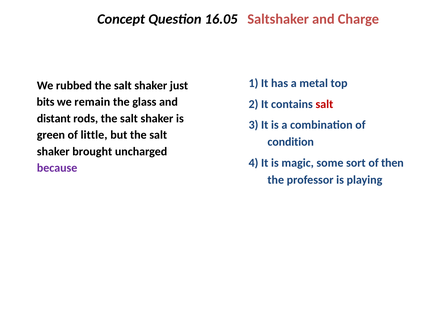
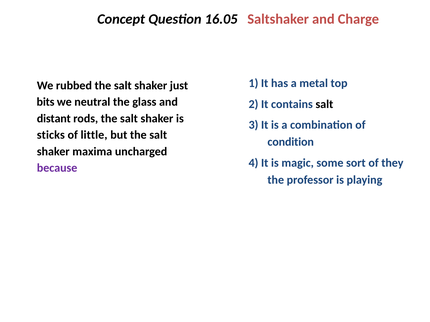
remain: remain -> neutral
salt at (324, 104) colour: red -> black
green: green -> sticks
brought: brought -> maxima
then: then -> they
